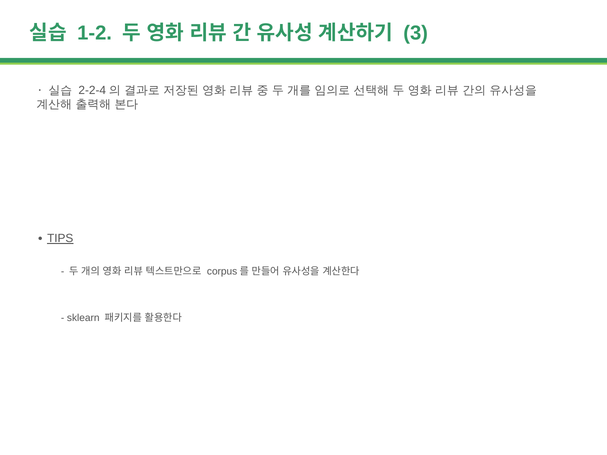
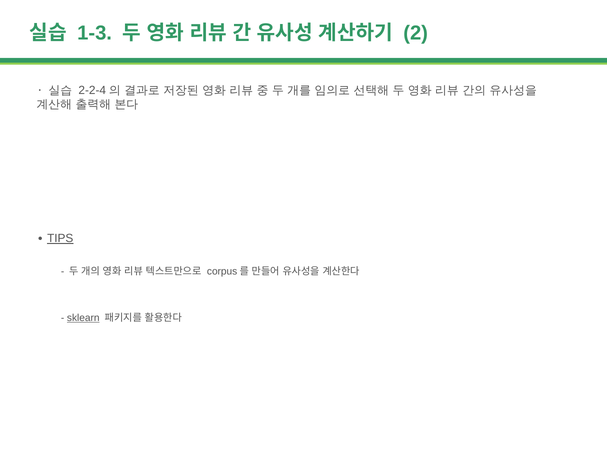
1-2: 1-2 -> 1-3
3: 3 -> 2
sklearn underline: none -> present
